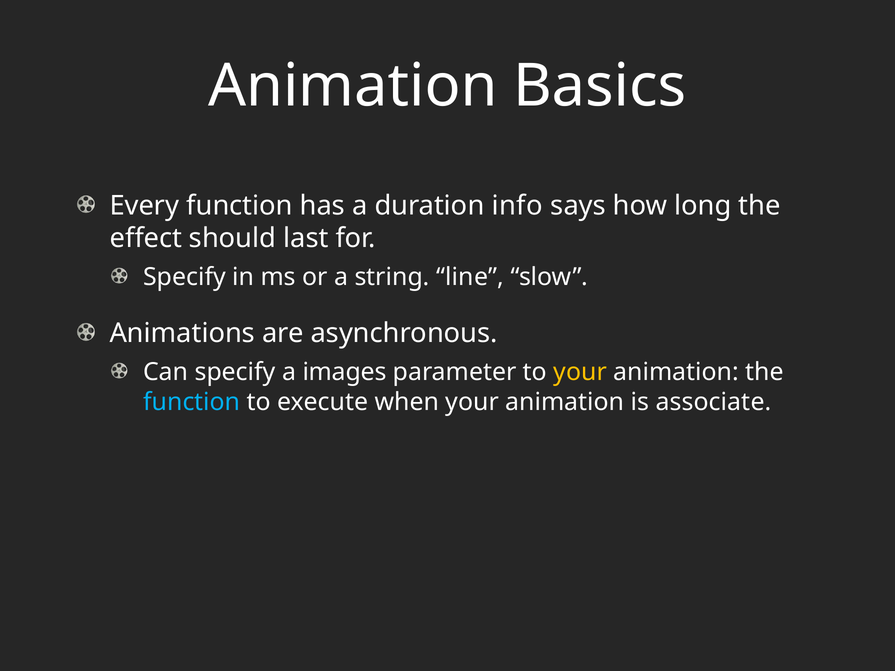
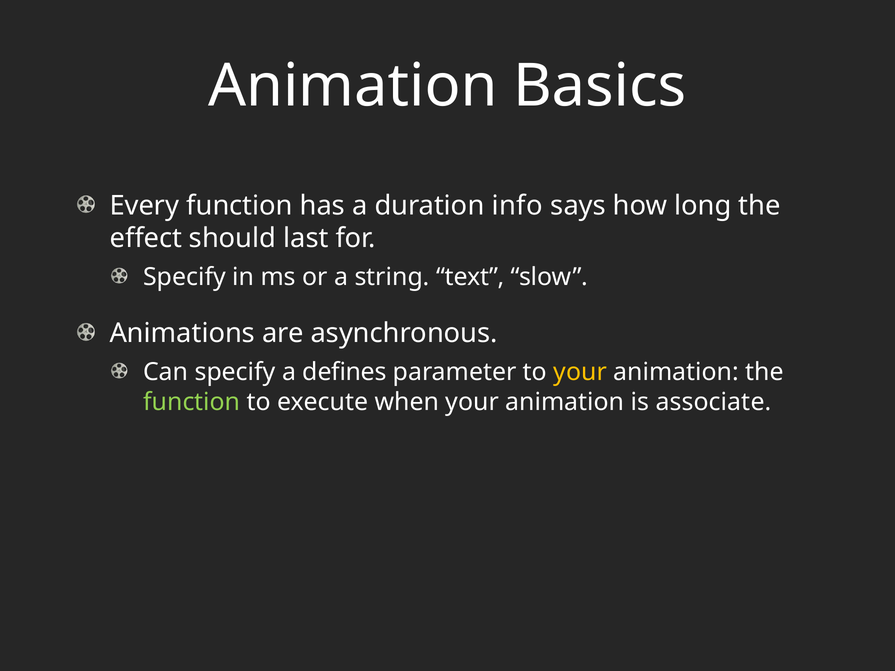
line: line -> text
images: images -> defines
function at (192, 402) colour: light blue -> light green
